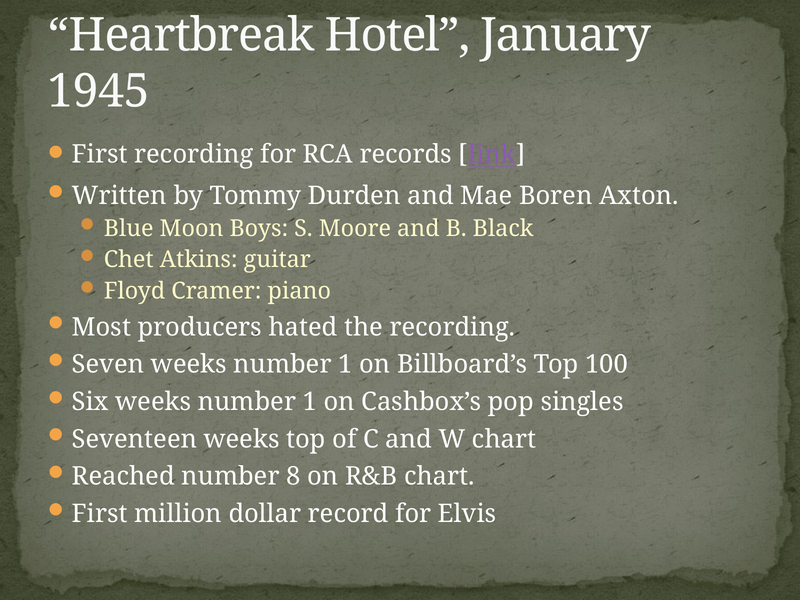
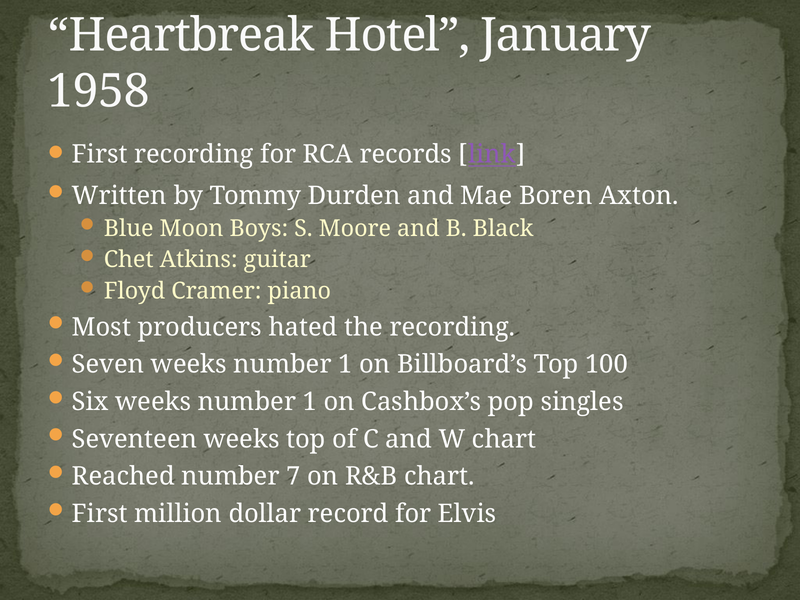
1945: 1945 -> 1958
8: 8 -> 7
